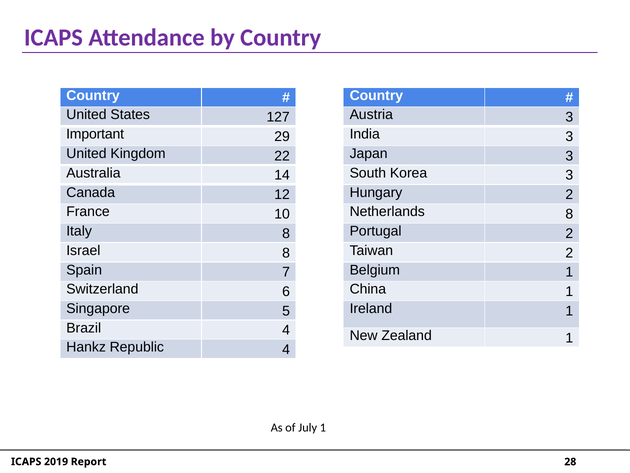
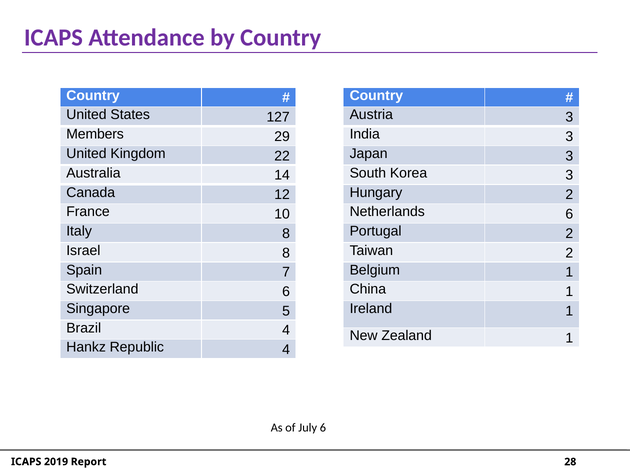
Important: Important -> Members
Netherlands 8: 8 -> 6
July 1: 1 -> 6
